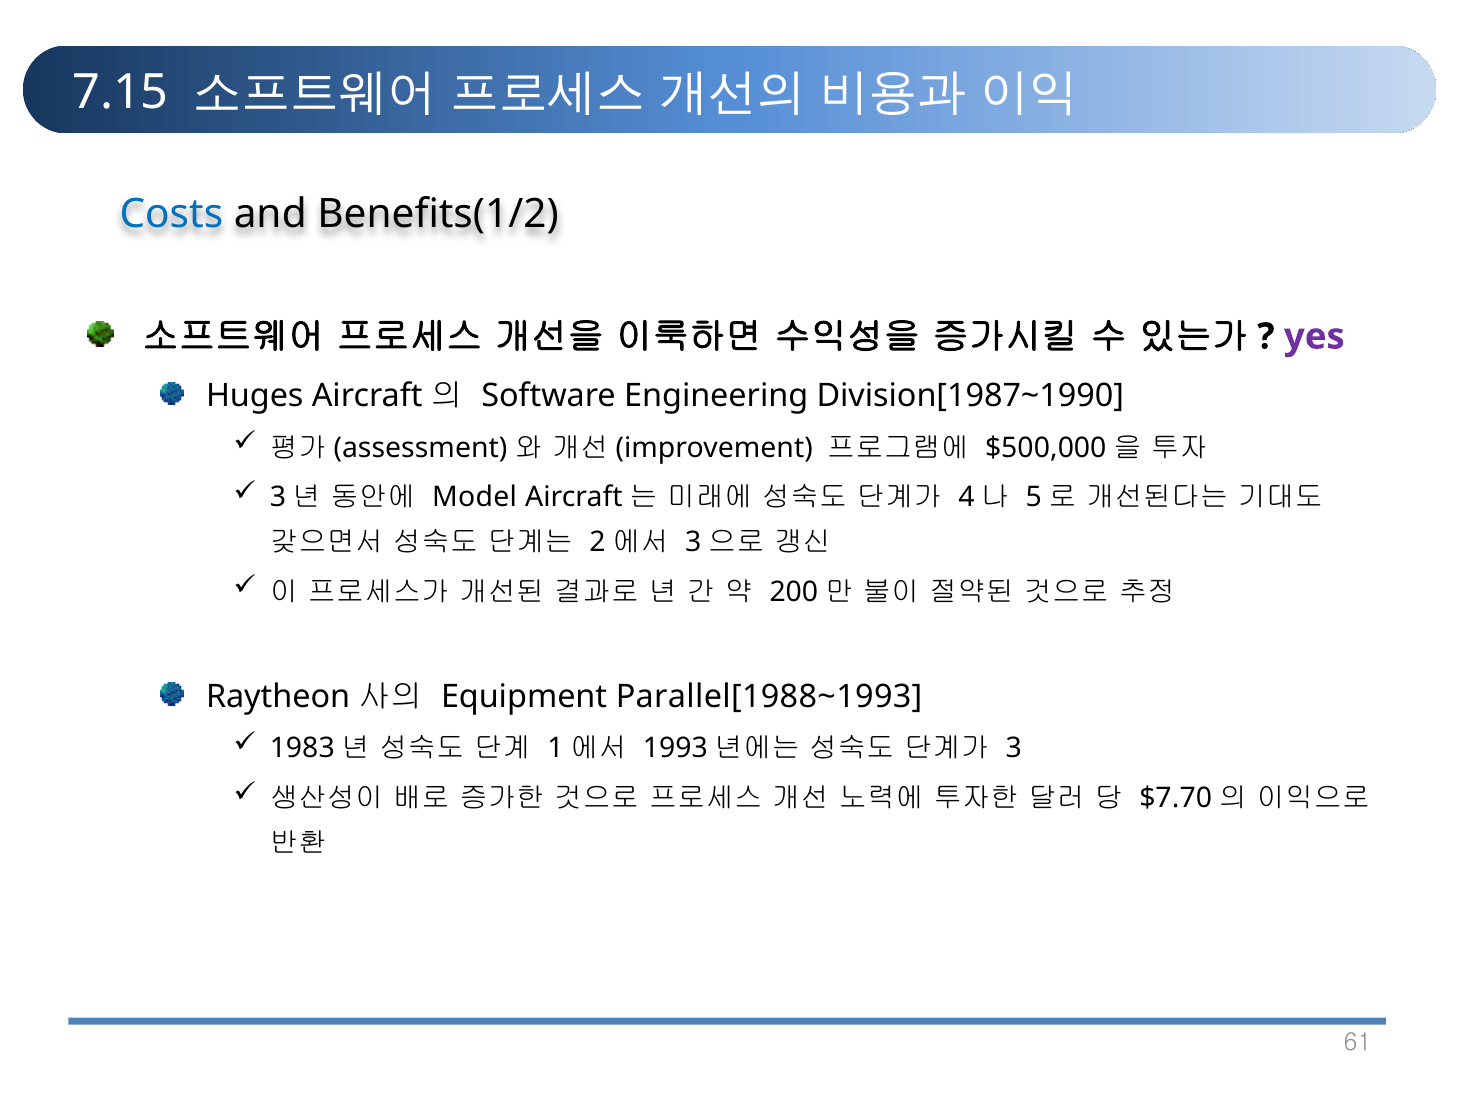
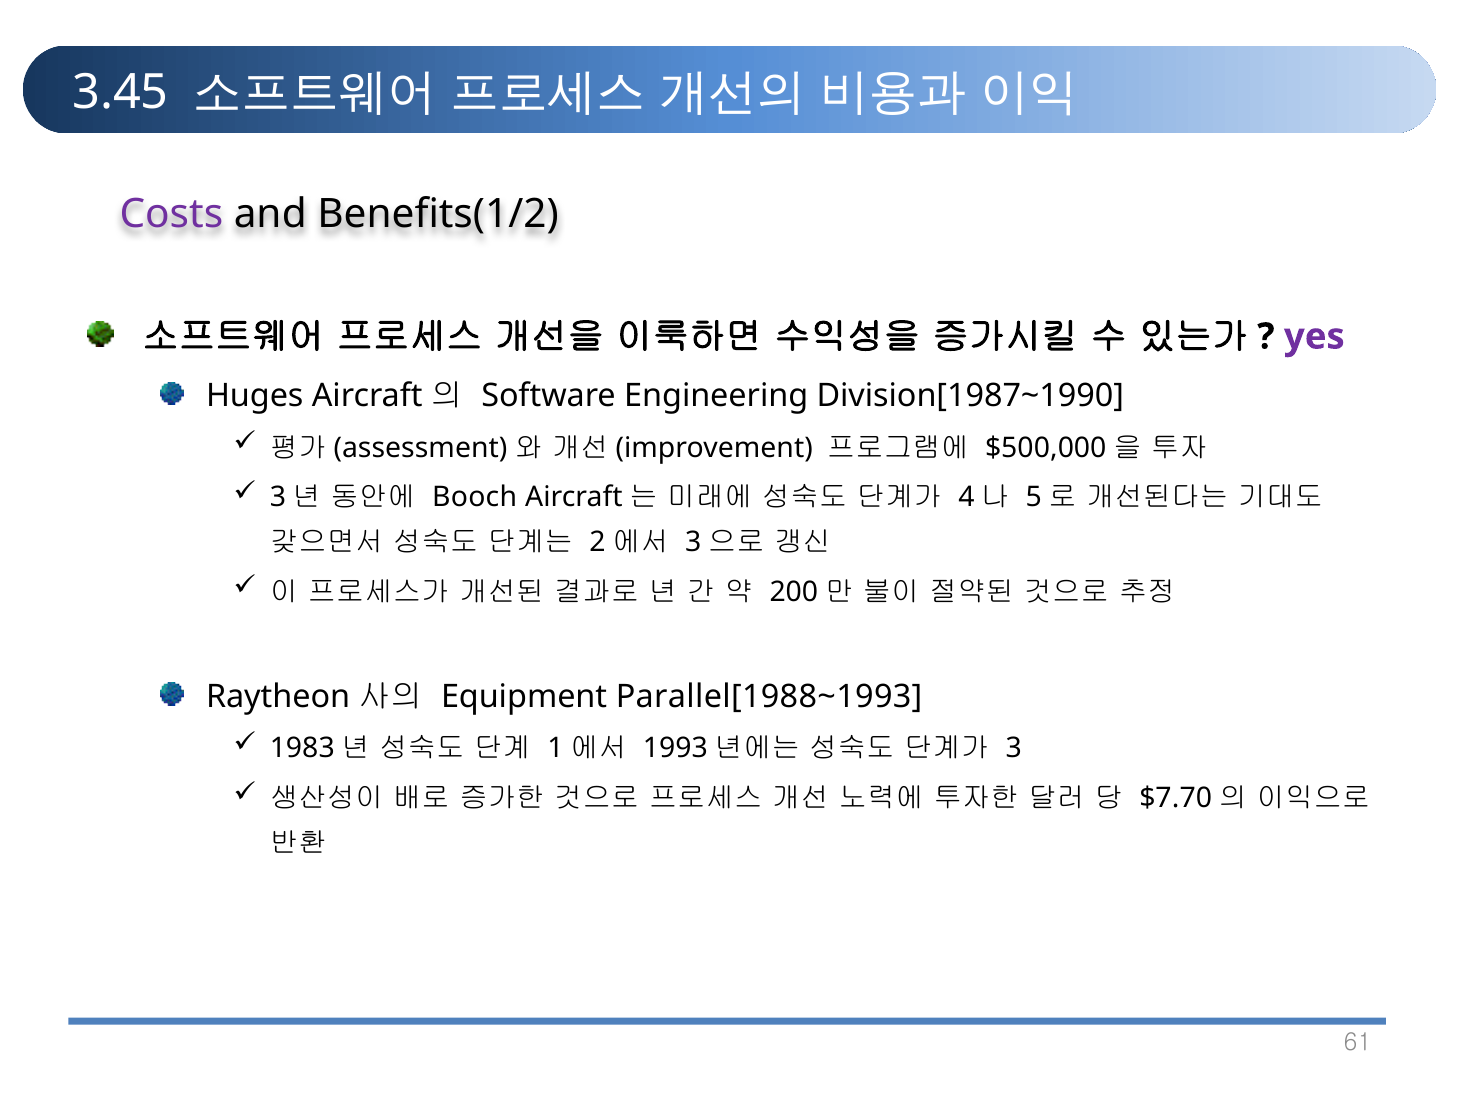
7.15: 7.15 -> 3.45
Costs colour: blue -> purple
Model: Model -> Booch
